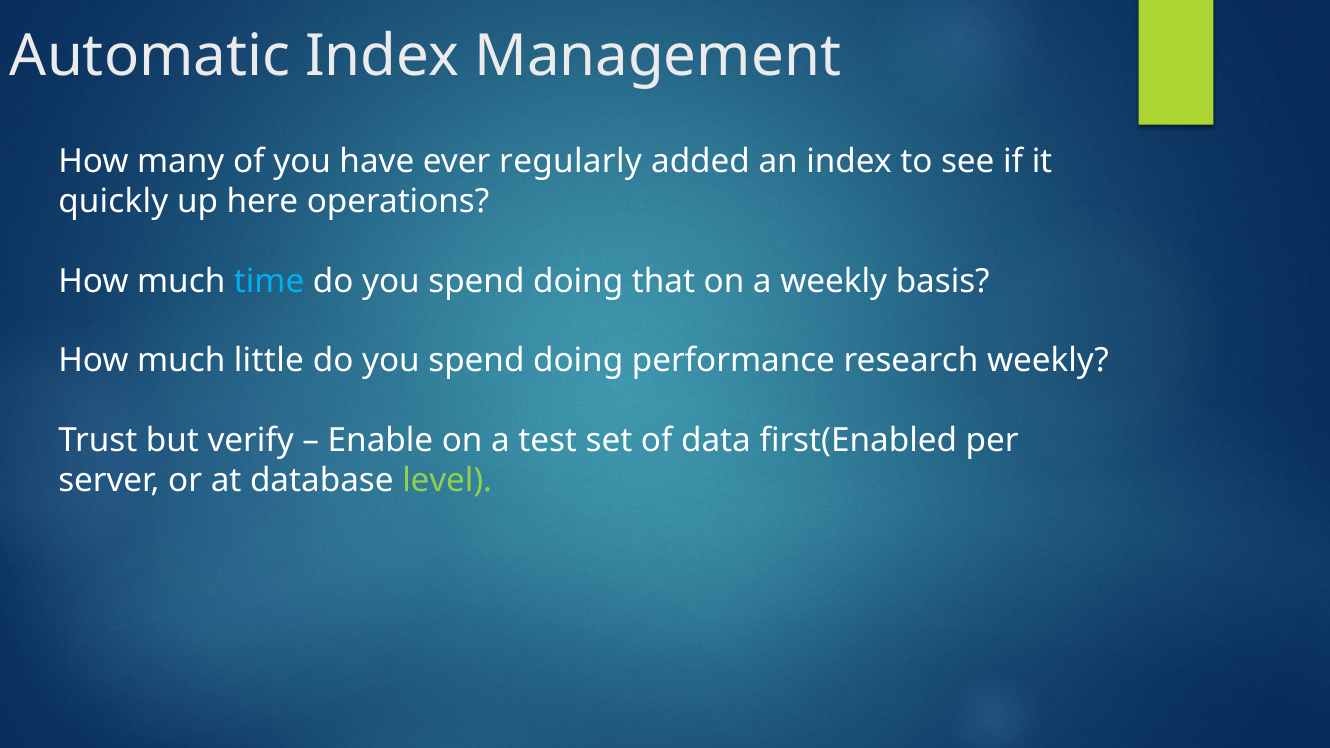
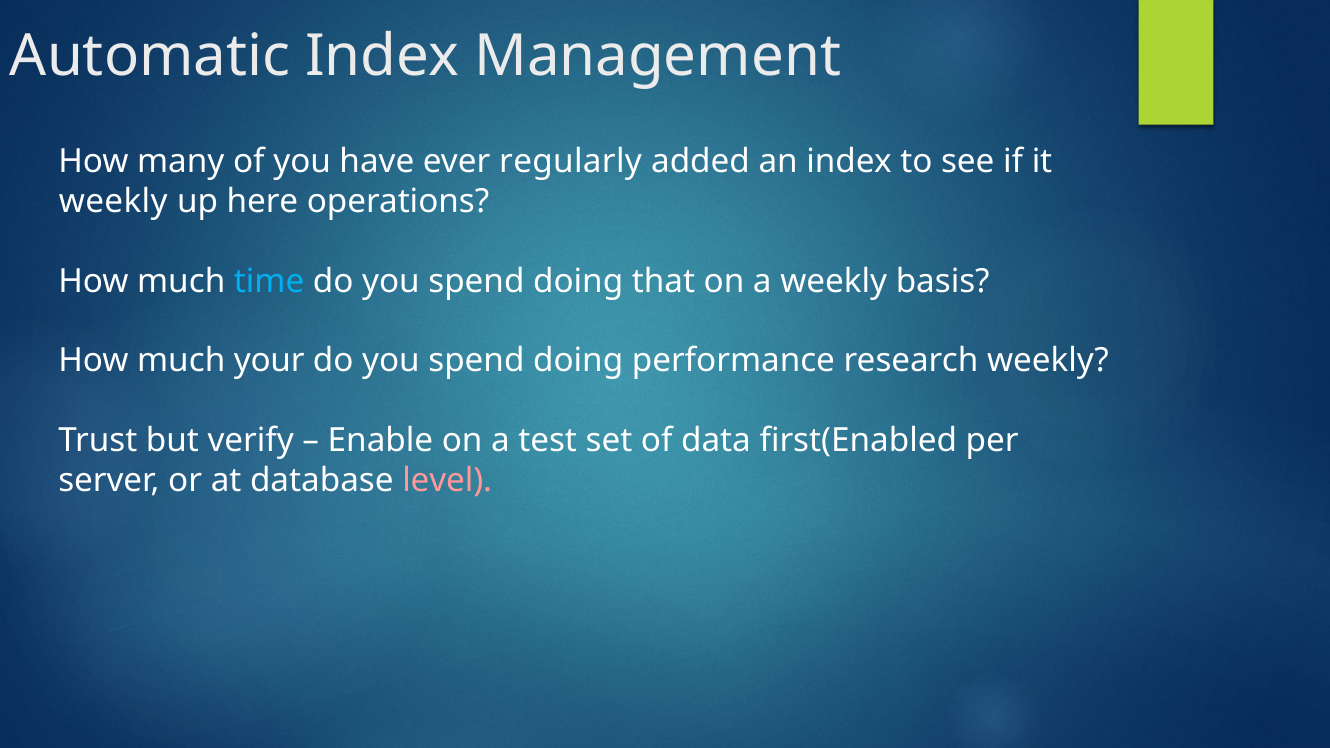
quickly at (113, 201): quickly -> weekly
little: little -> your
level colour: light green -> pink
